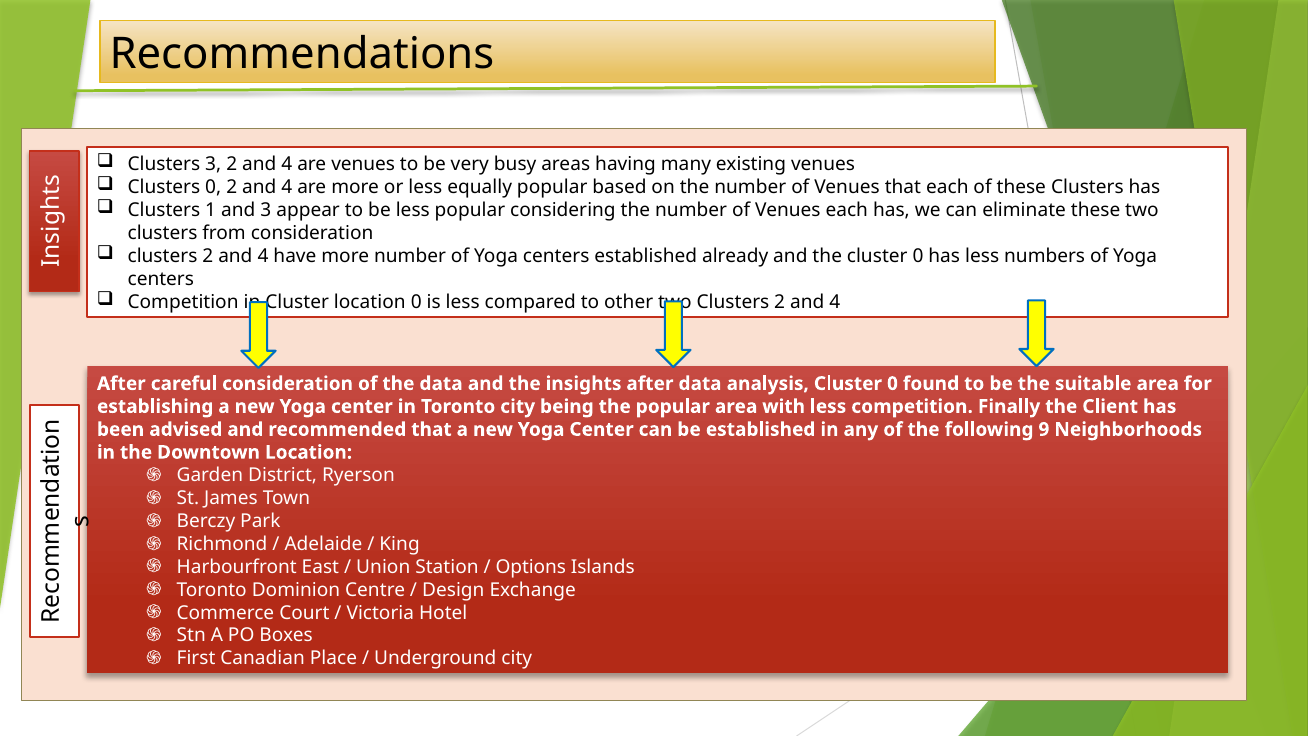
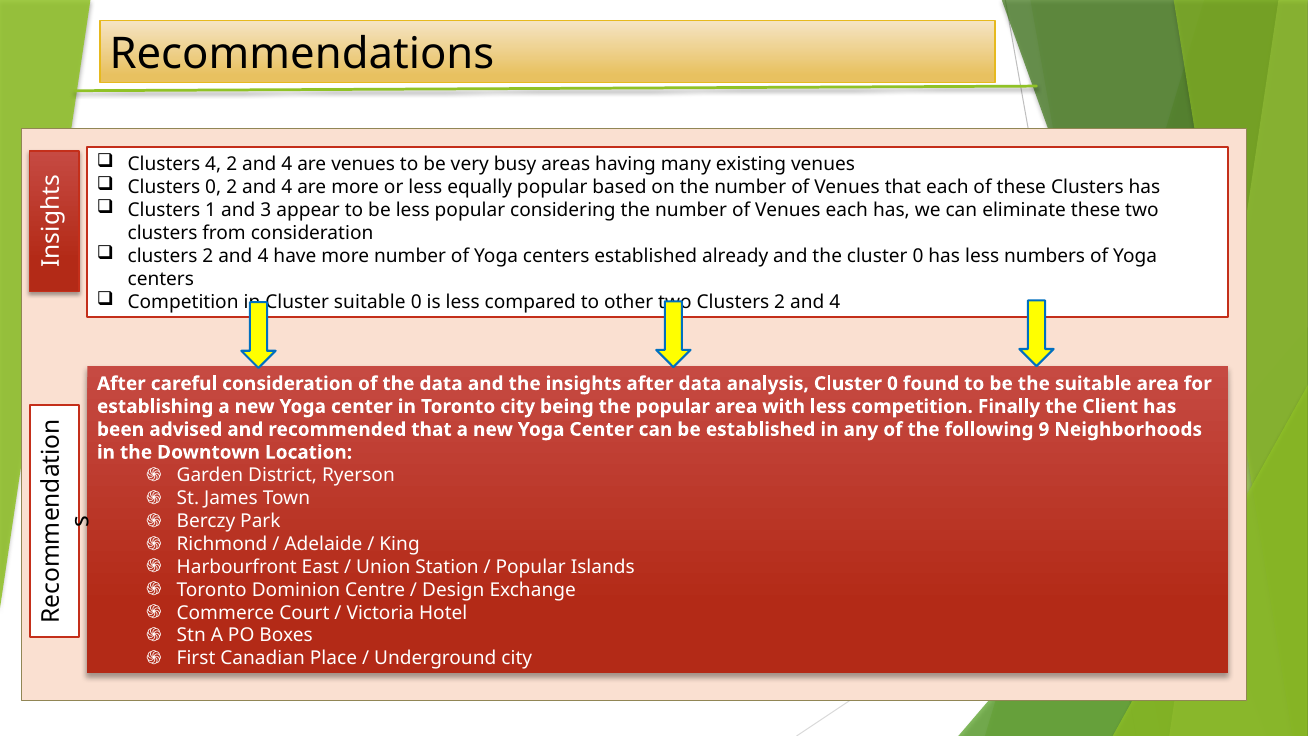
Clusters 3: 3 -> 4
location at (370, 302): location -> suitable
Options at (531, 567): Options -> Popular
